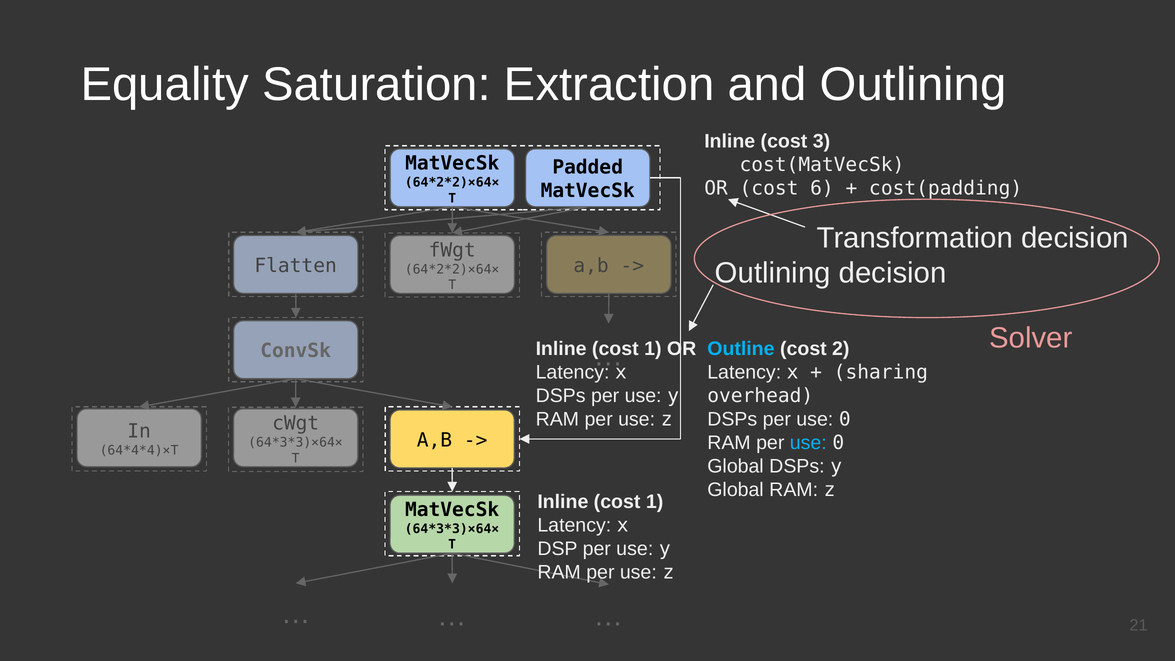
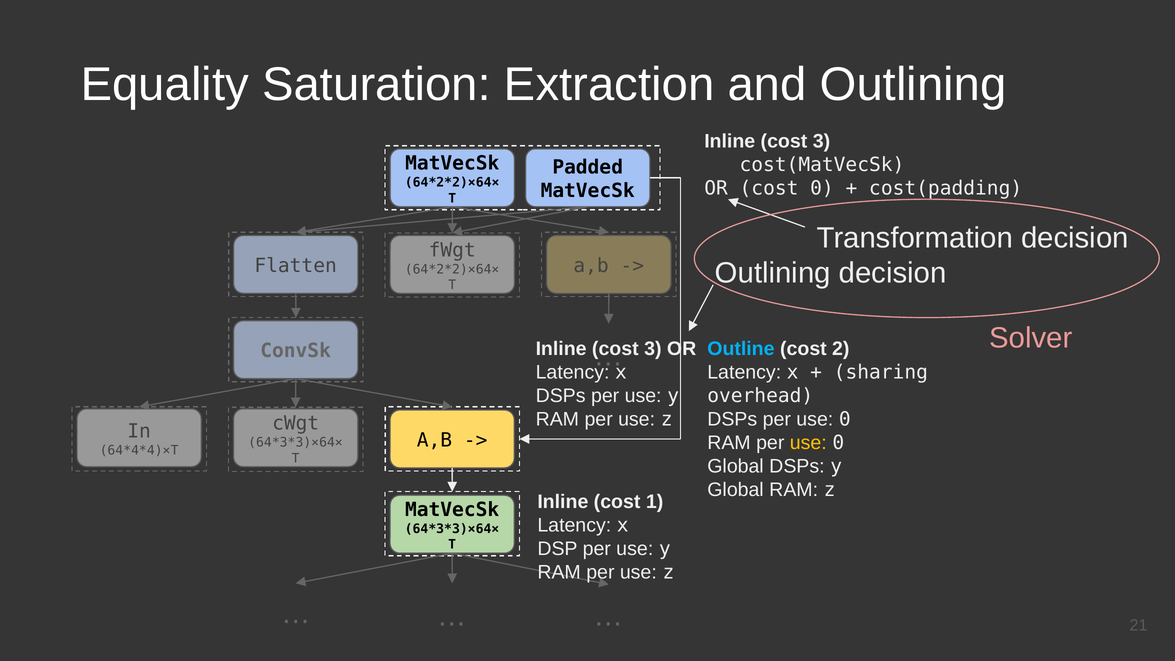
cost 6: 6 -> 0
1 at (653, 349): 1 -> 3
use at (808, 443) colour: light blue -> yellow
